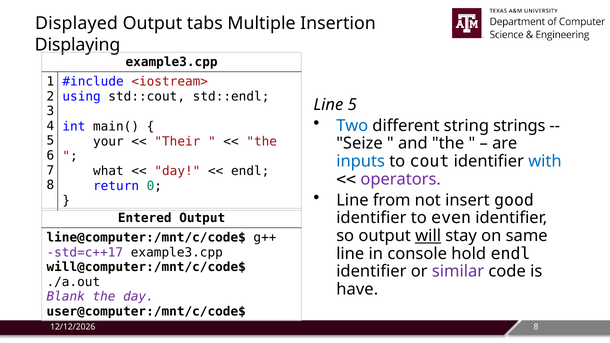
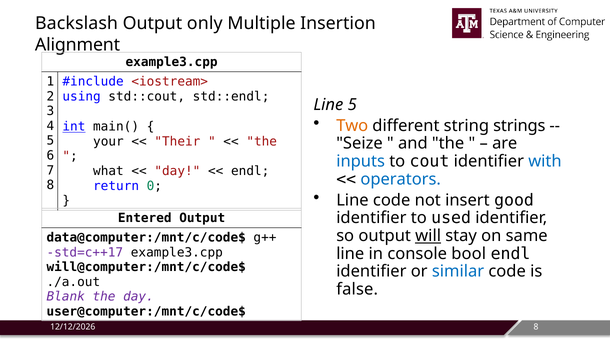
Displayed: Displayed -> Backslash
tabs: tabs -> only
Displaying: Displaying -> Alignment
Two colour: blue -> orange
int underline: none -> present
operators colour: purple -> blue
Line from: from -> code
even: even -> used
line@computer:/mnt/c/code$: line@computer:/mnt/c/code$ -> data@computer:/mnt/c/code$
hold: hold -> bool
similar colour: purple -> blue
have: have -> false
